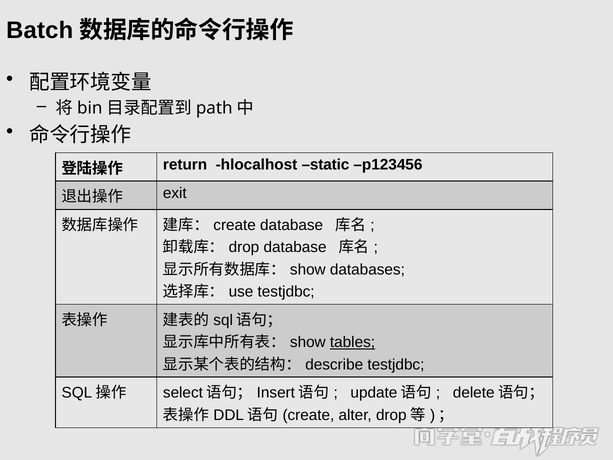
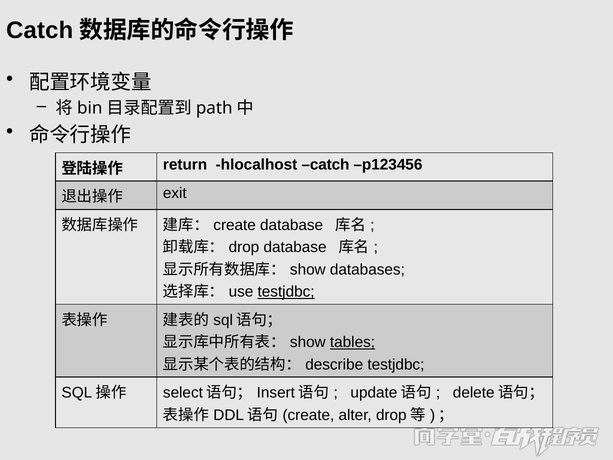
Batch at (40, 30): Batch -> Catch
hlocalhost static: static -> catch
testjdbc at (286, 292) underline: none -> present
